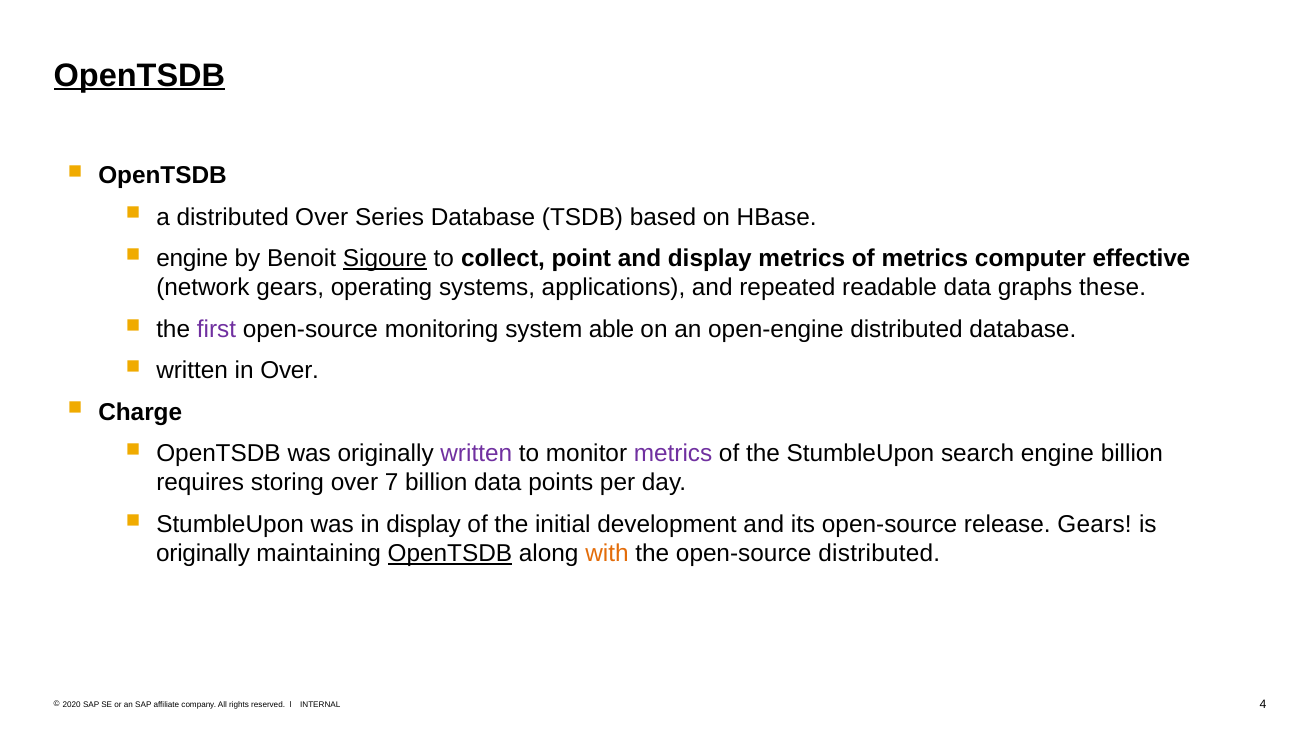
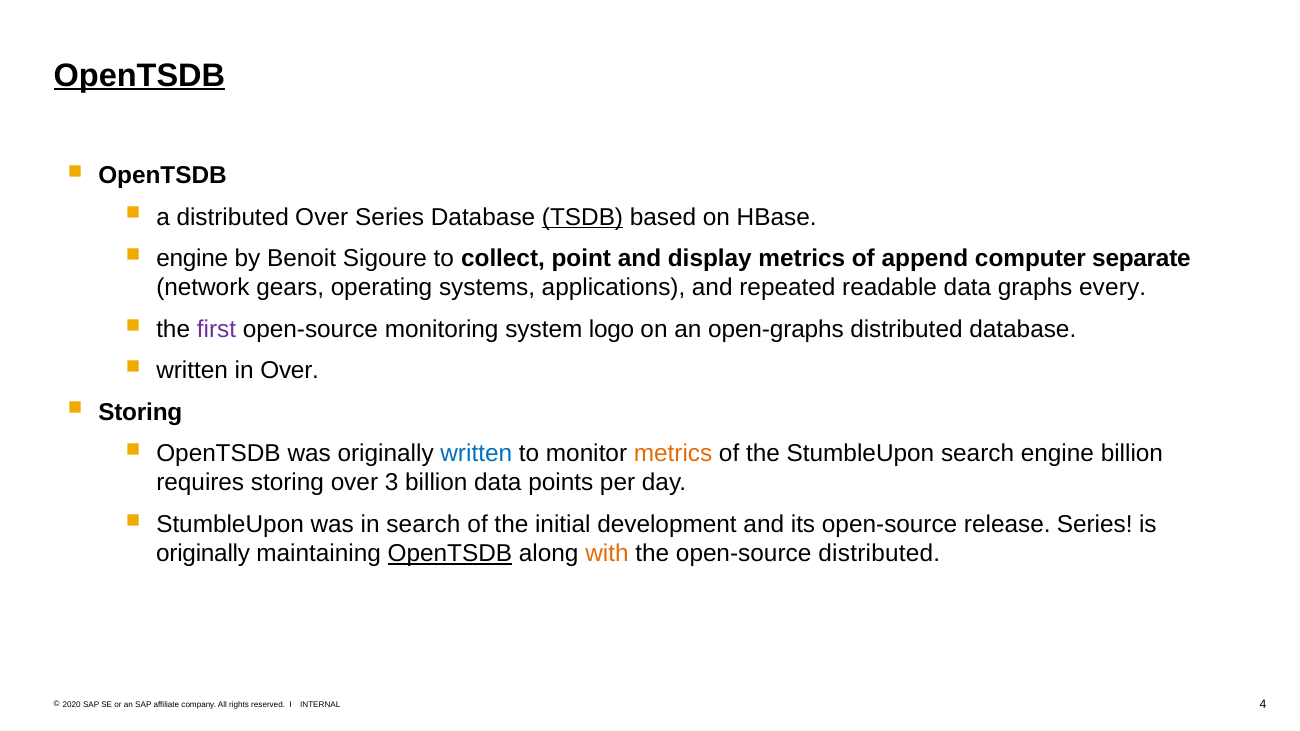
TSDB underline: none -> present
Sigoure underline: present -> none
of metrics: metrics -> append
effective: effective -> separate
these: these -> every
able: able -> logo
open-engine: open-engine -> open-graphs
Charge at (140, 412): Charge -> Storing
written at (476, 453) colour: purple -> blue
metrics at (673, 453) colour: purple -> orange
7: 7 -> 3
in display: display -> search
release Gears: Gears -> Series
